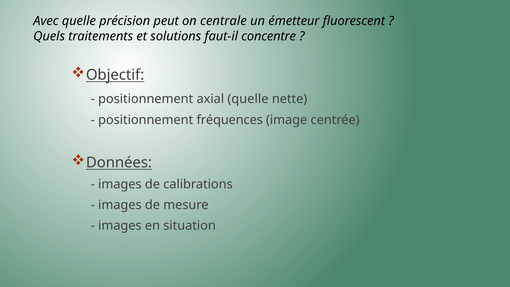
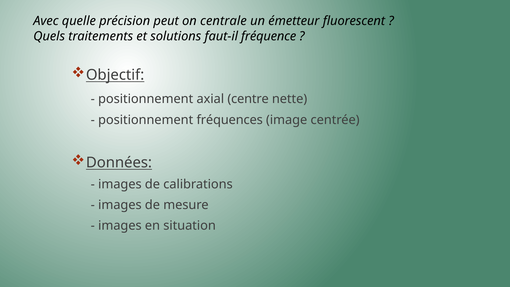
concentre: concentre -> fréquence
axial quelle: quelle -> centre
